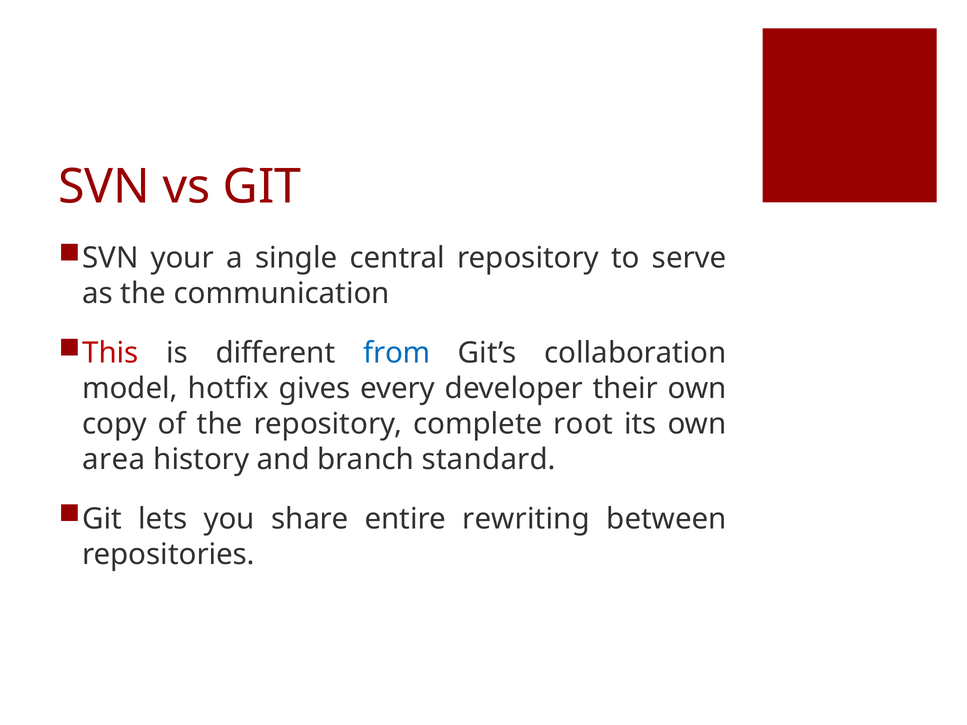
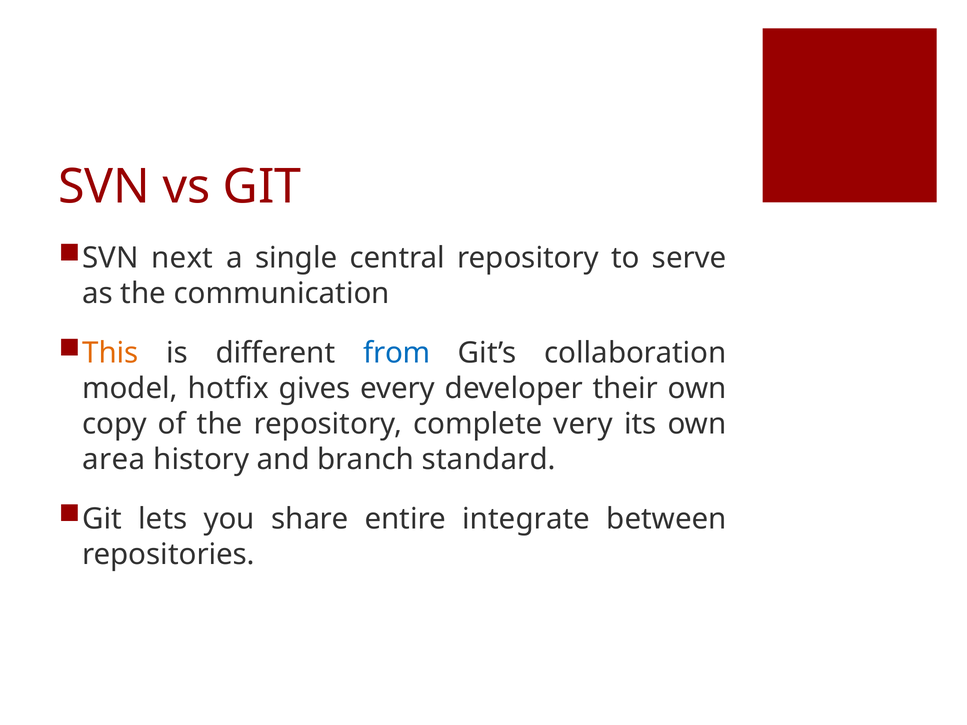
your: your -> next
This colour: red -> orange
root: root -> very
rewriting: rewriting -> integrate
